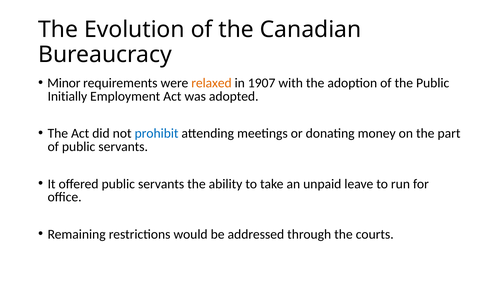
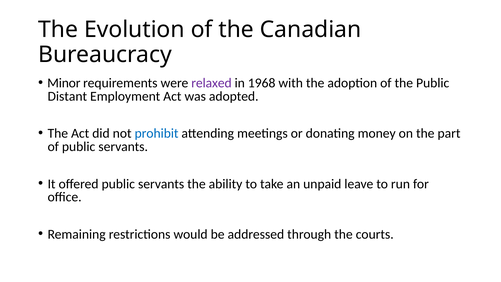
relaxed colour: orange -> purple
1907: 1907 -> 1968
Initially: Initially -> Distant
